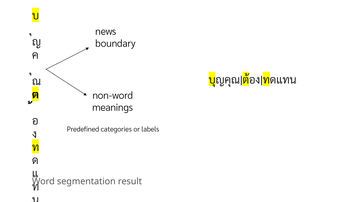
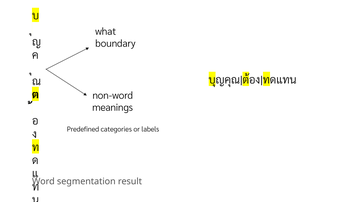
news: news -> what
